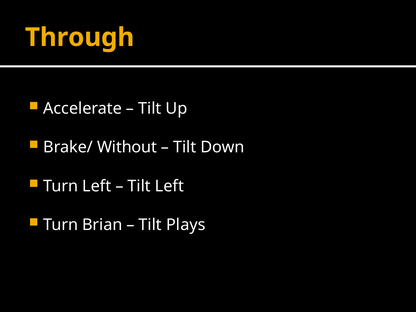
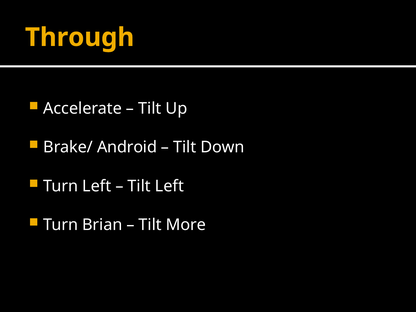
Without: Without -> Android
Plays: Plays -> More
